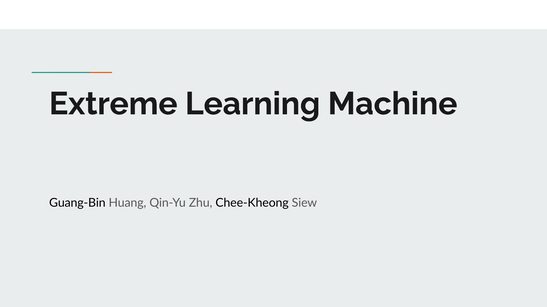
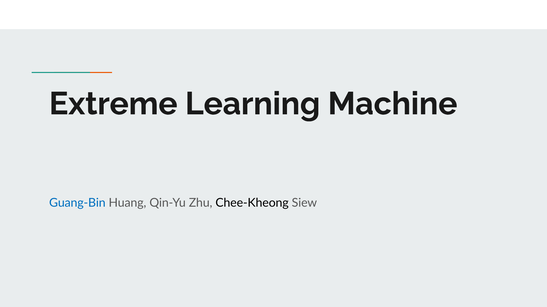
Guang-Bin colour: black -> blue
